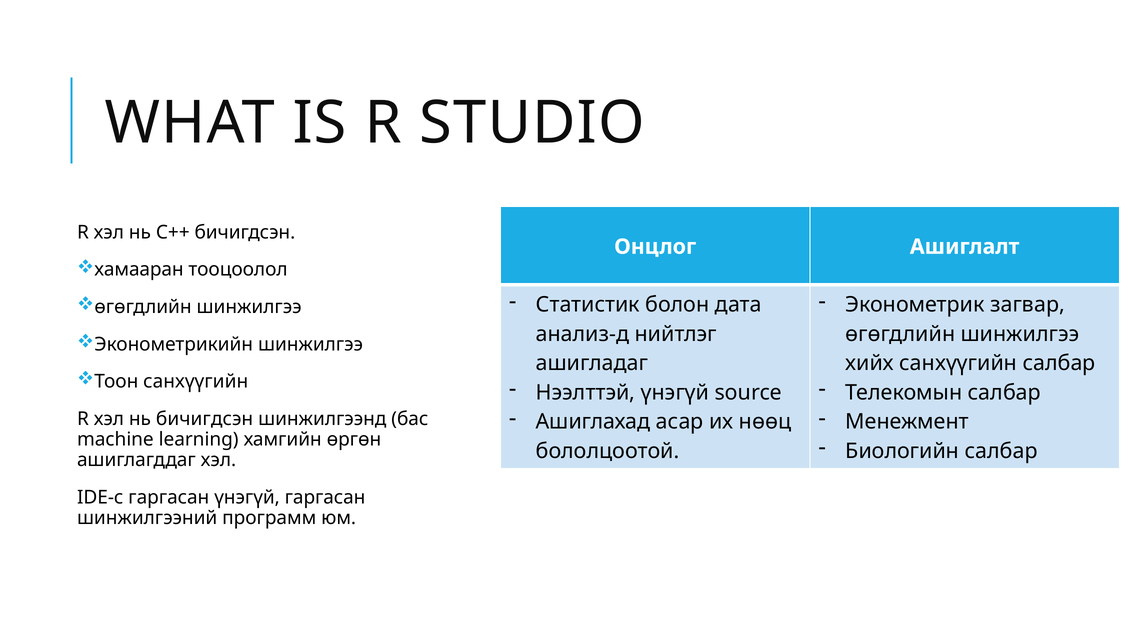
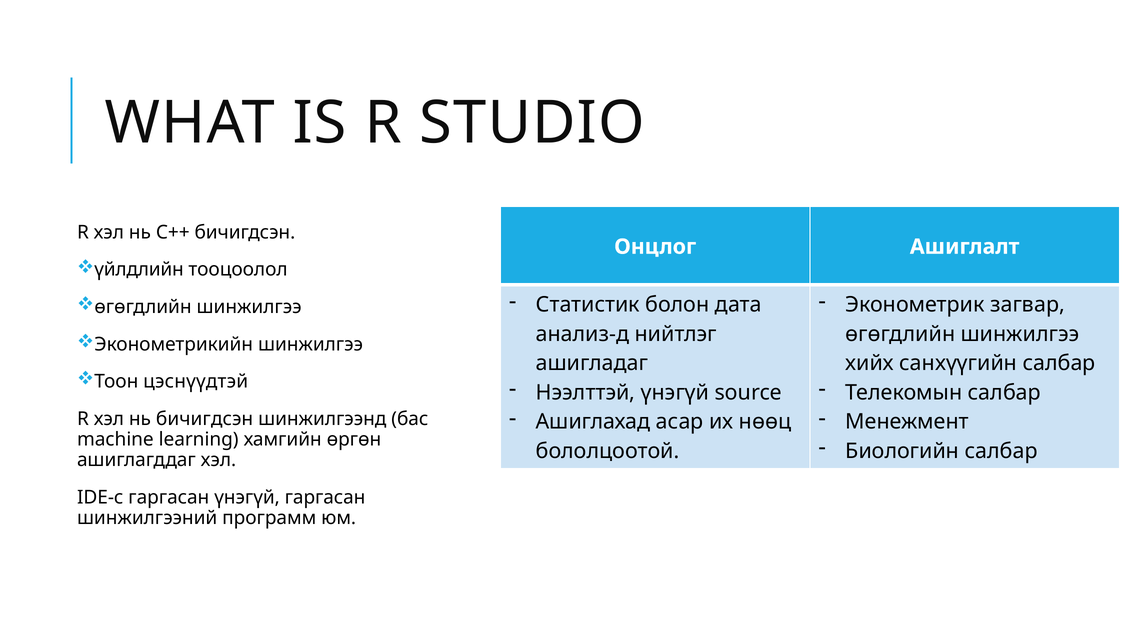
хамааран: хамааран -> үйлдлийн
Тоон санхүүгийн: санхүүгийн -> цэснүүдтэй
